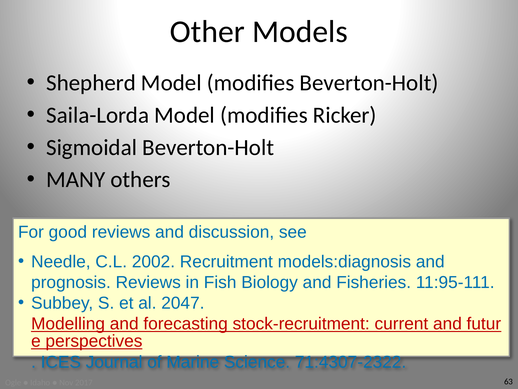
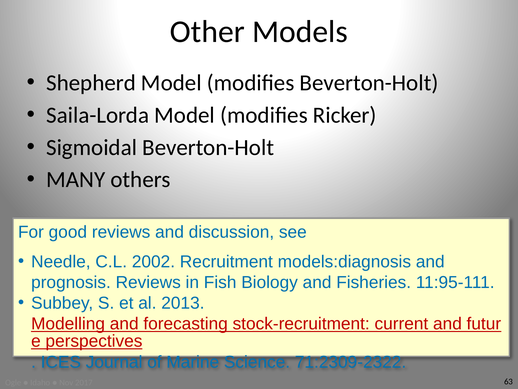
2047: 2047 -> 2013
71:4307-2322: 71:4307-2322 -> 71:2309-2322
